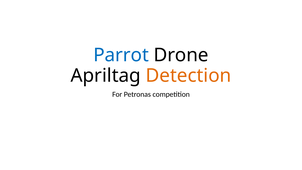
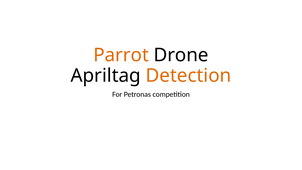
Parrot colour: blue -> orange
